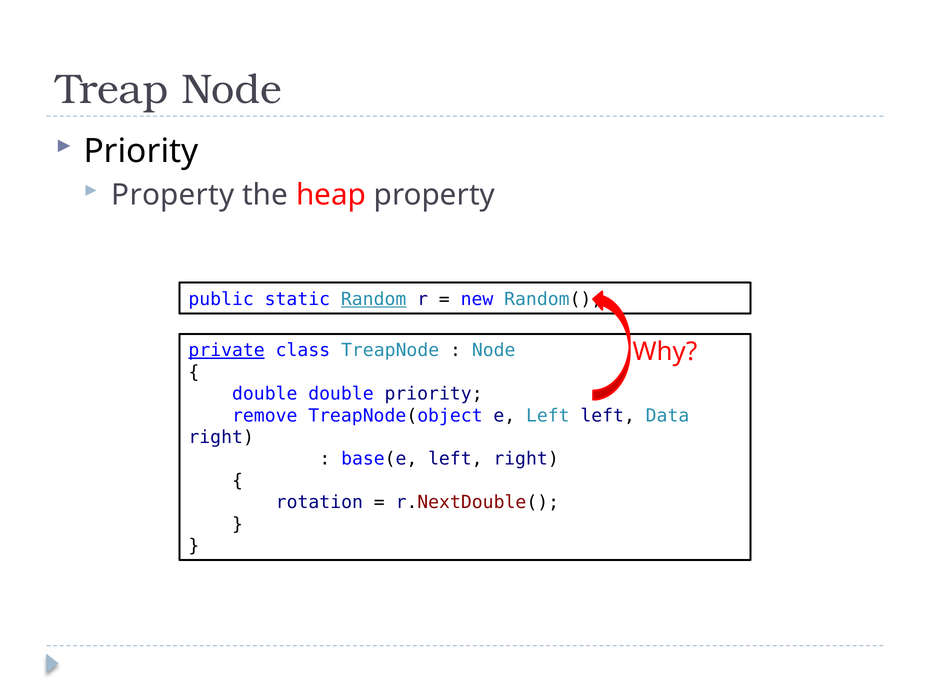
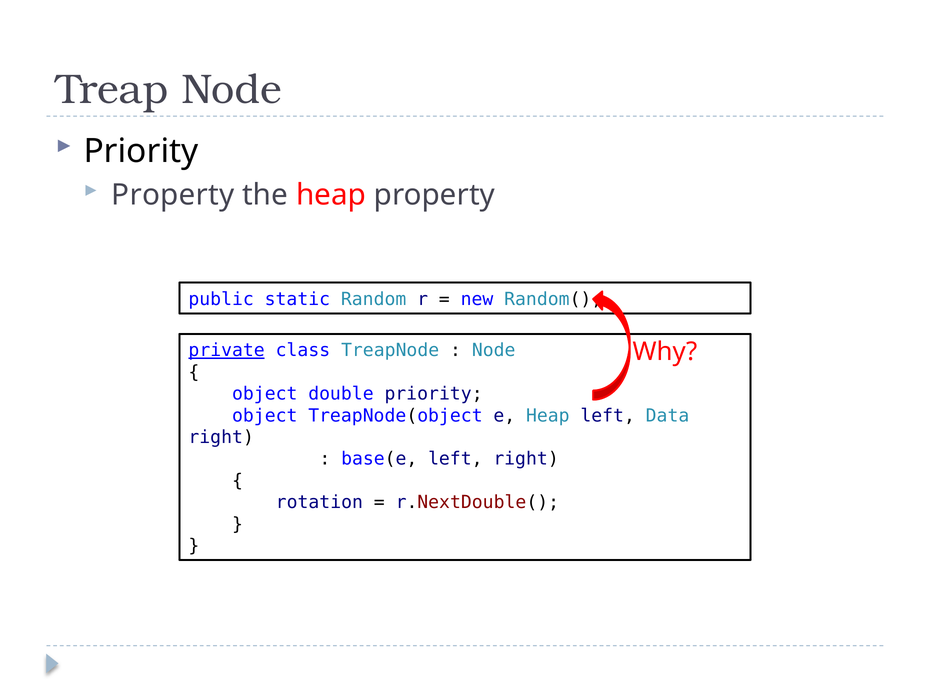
Random underline: present -> none
double at (265, 394): double -> object
remove at (265, 416): remove -> object
e Left: Left -> Heap
